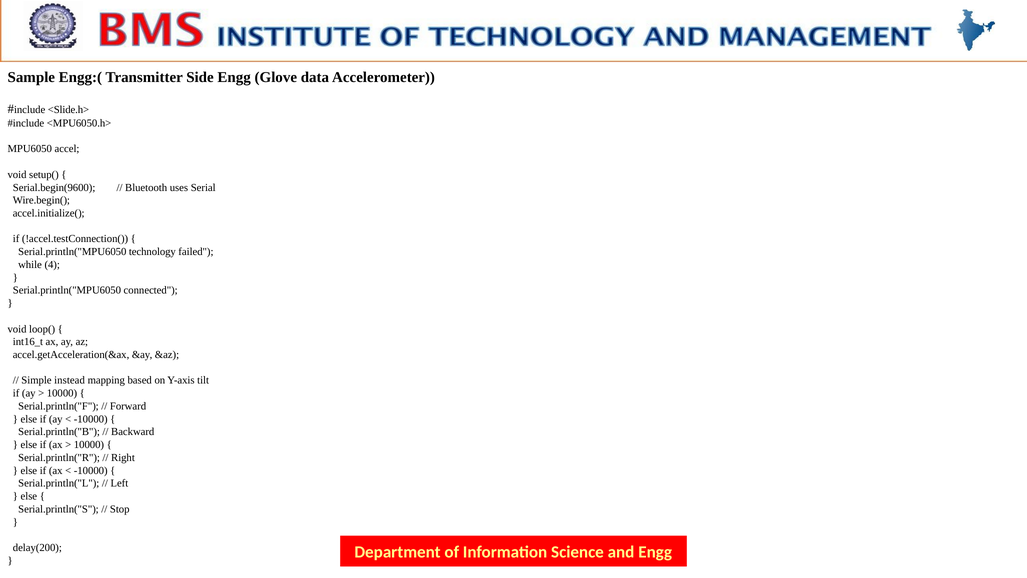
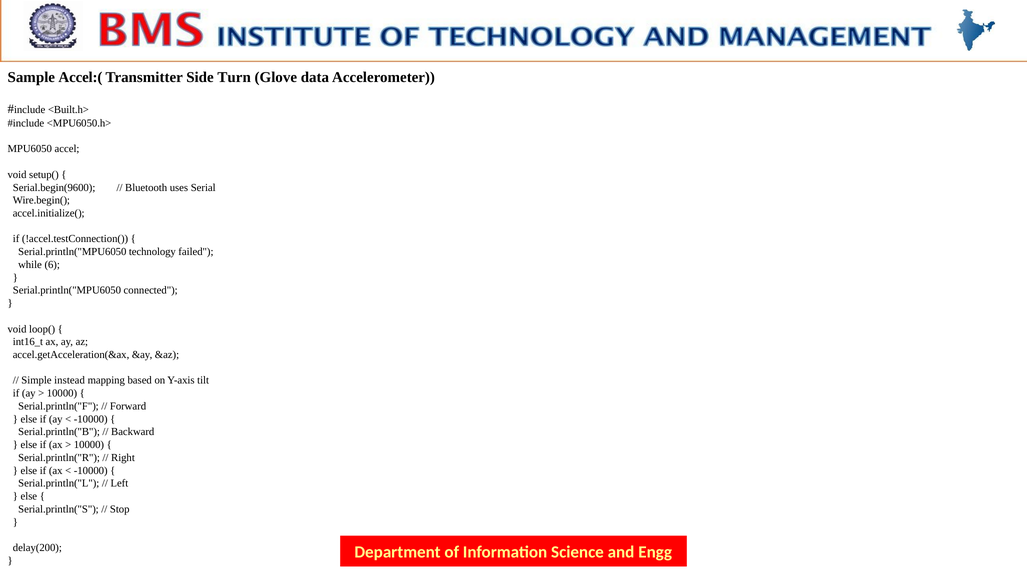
Engg:(: Engg:( -> Accel:(
Side Engg: Engg -> Turn
<Slide.h>: <Slide.h> -> <Built.h>
4: 4 -> 6
